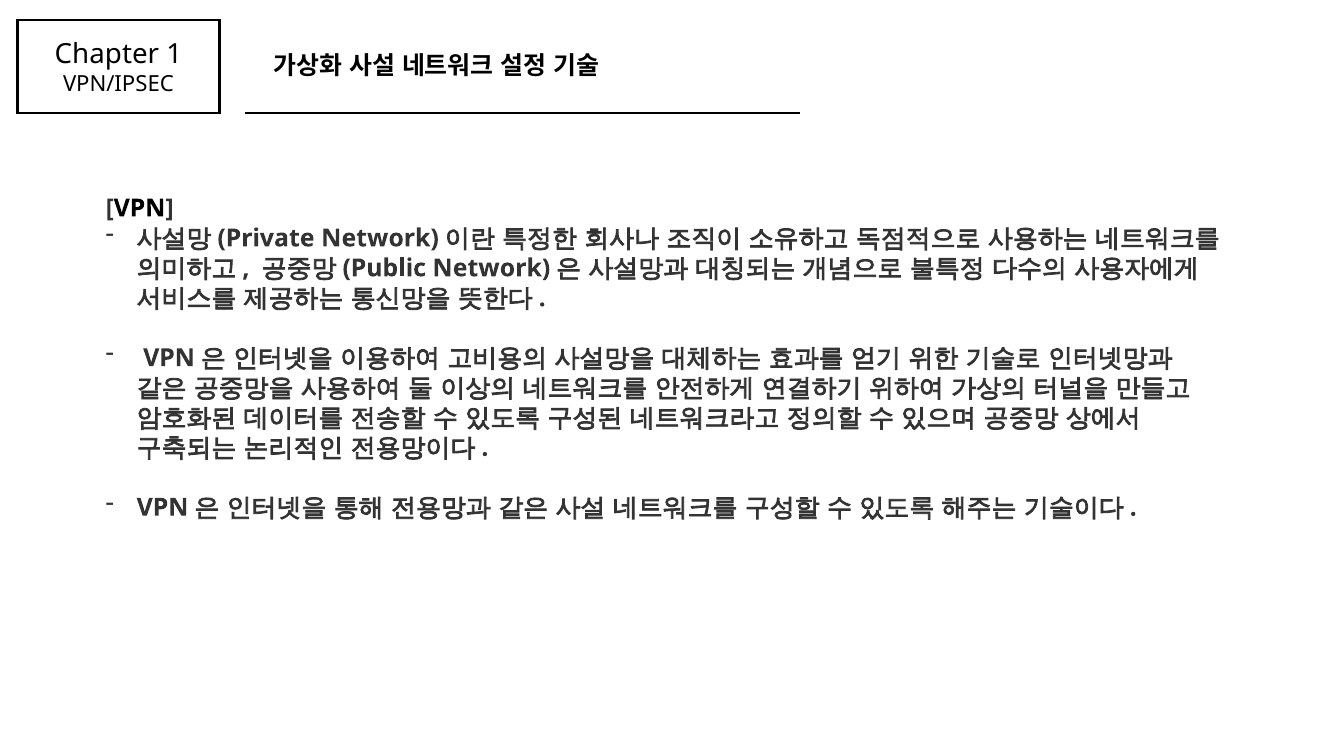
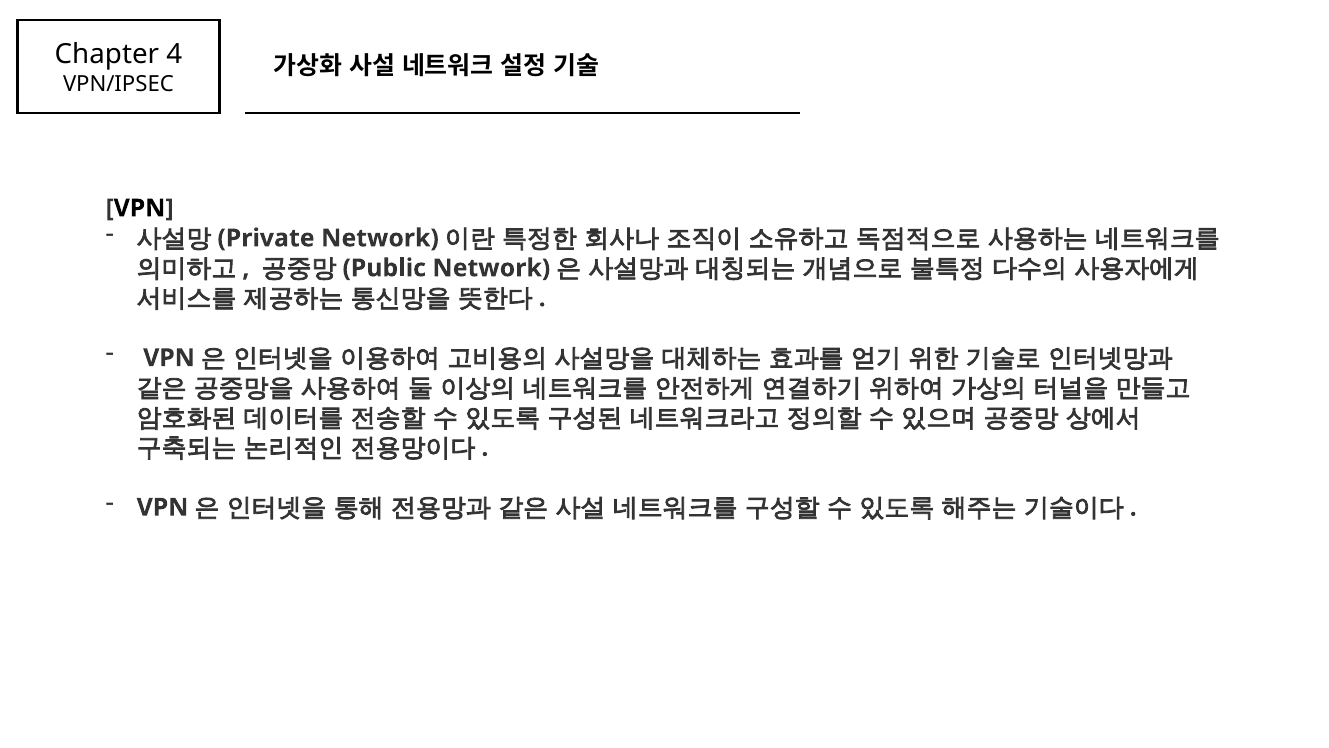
1: 1 -> 4
